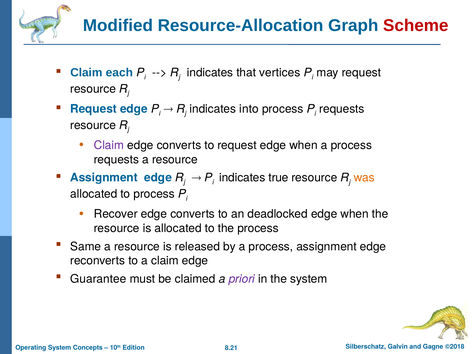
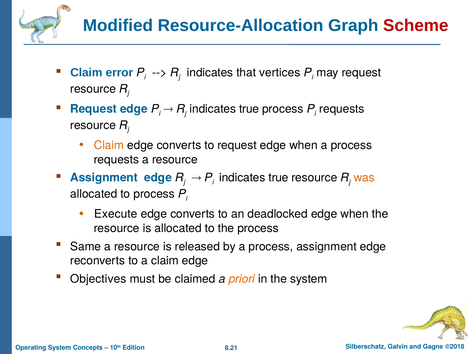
each: each -> error
into at (249, 109): into -> true
Claim at (109, 145) colour: purple -> orange
Recover: Recover -> Execute
Guarantee: Guarantee -> Objectives
priori colour: purple -> orange
